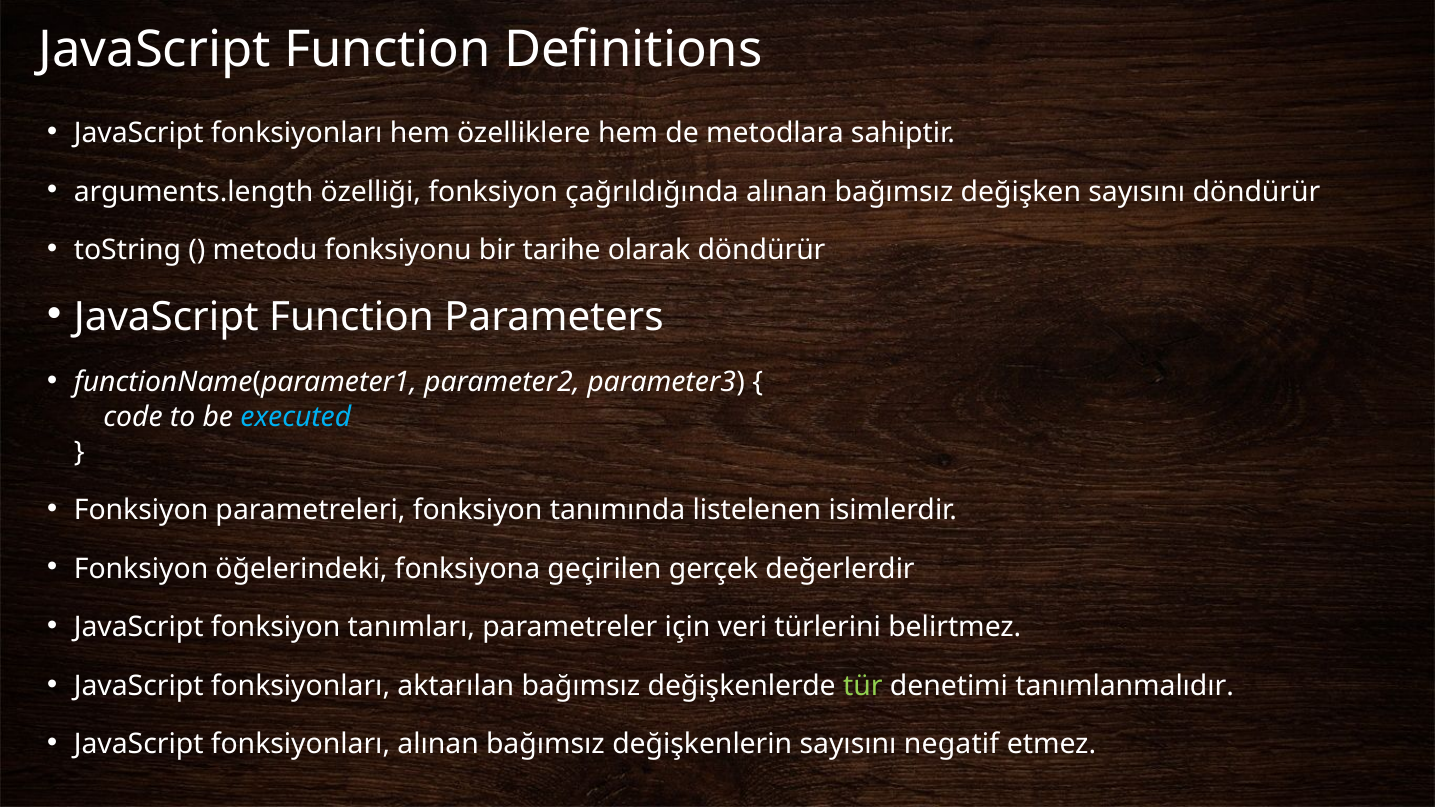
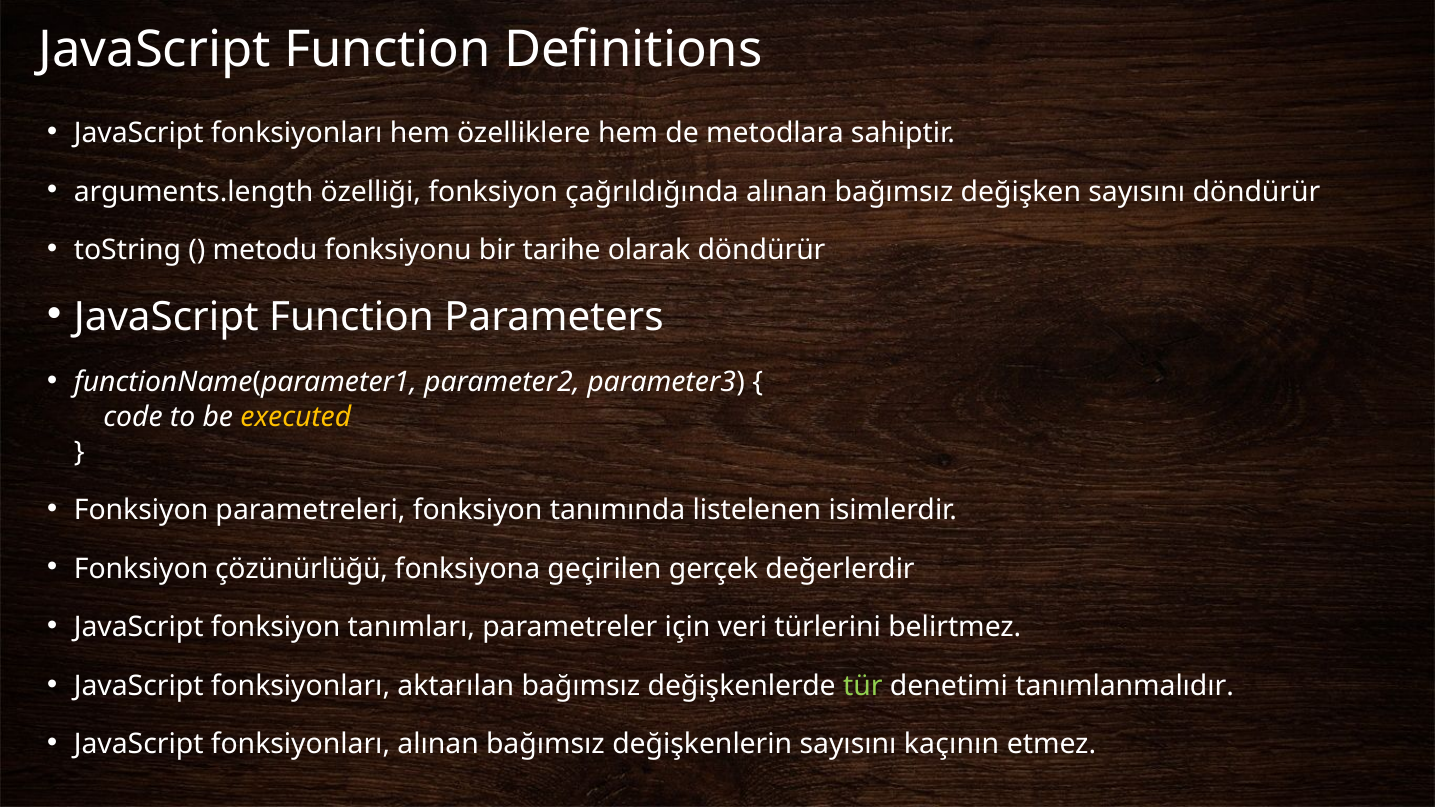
executed colour: light blue -> yellow
öğelerindeki: öğelerindeki -> çözünürlüğü
negatif: negatif -> kaçının
